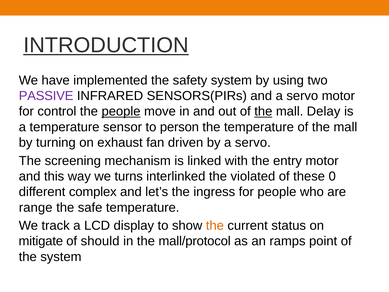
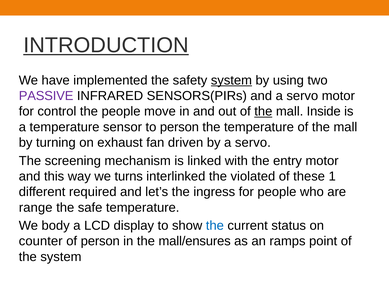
system at (231, 80) underline: none -> present
people at (121, 111) underline: present -> none
Delay: Delay -> Inside
0: 0 -> 1
complex: complex -> required
track: track -> body
the at (215, 225) colour: orange -> blue
mitigate: mitigate -> counter
of should: should -> person
mall/protocol: mall/protocol -> mall/ensures
